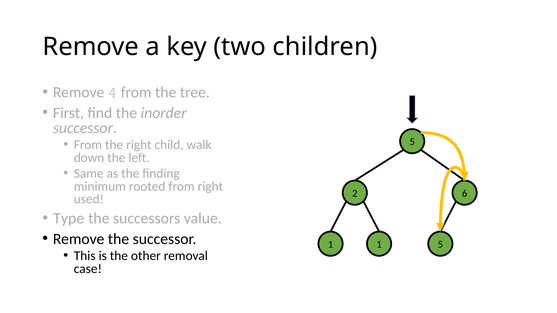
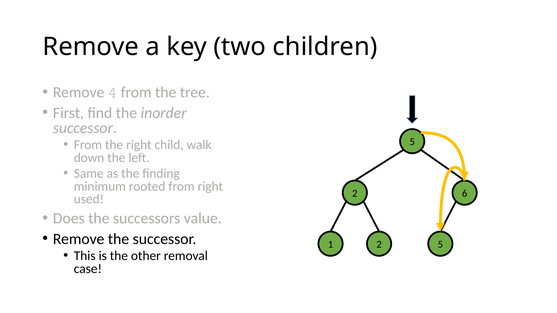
Type: Type -> Does
1 1: 1 -> 2
